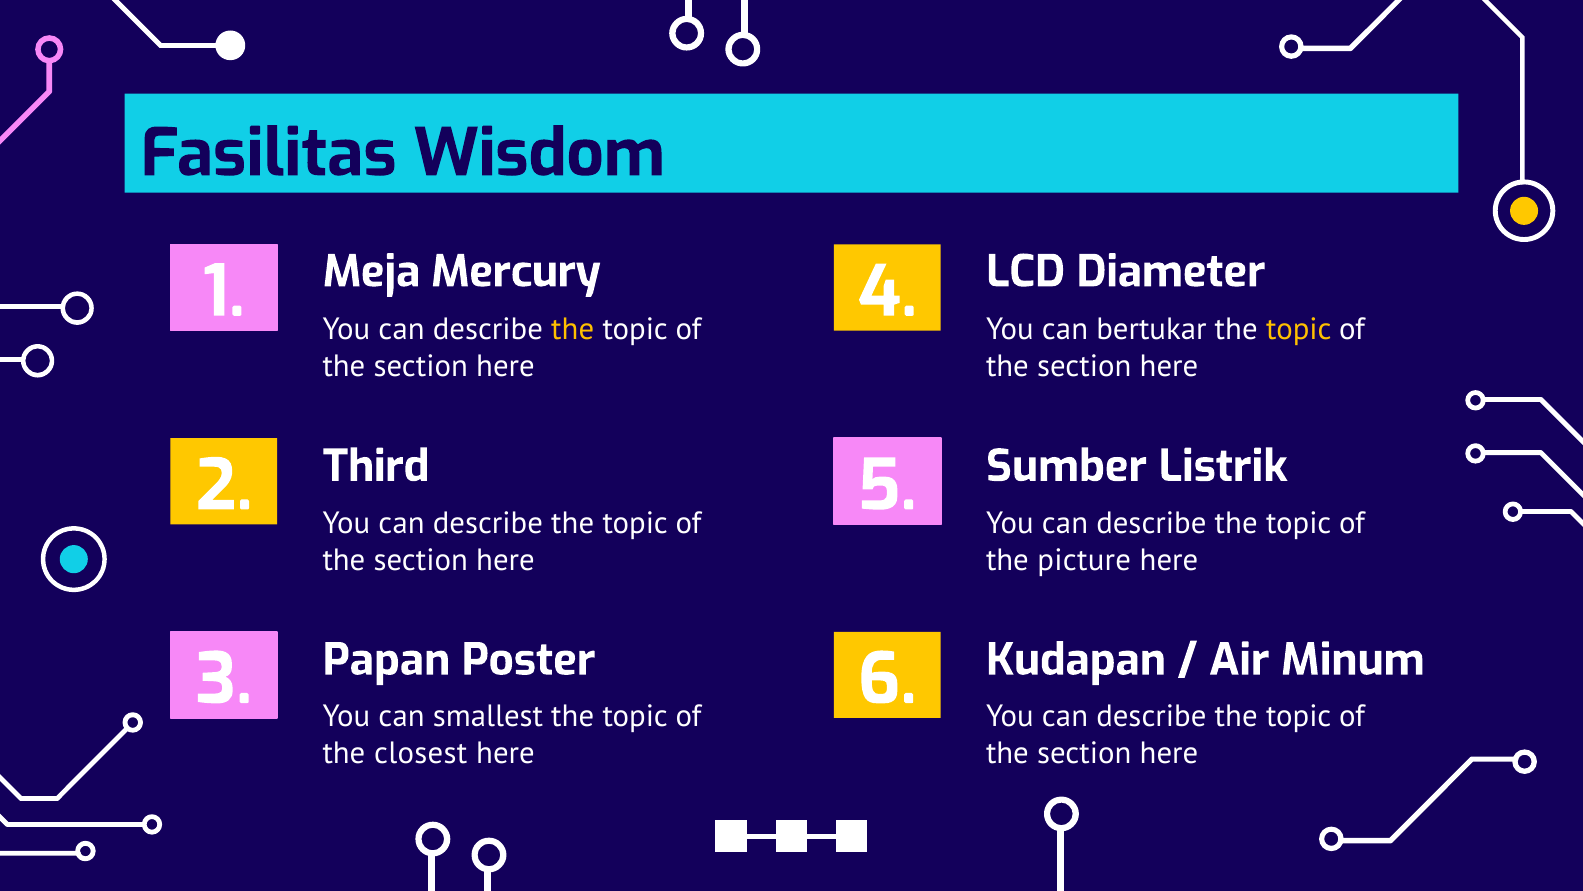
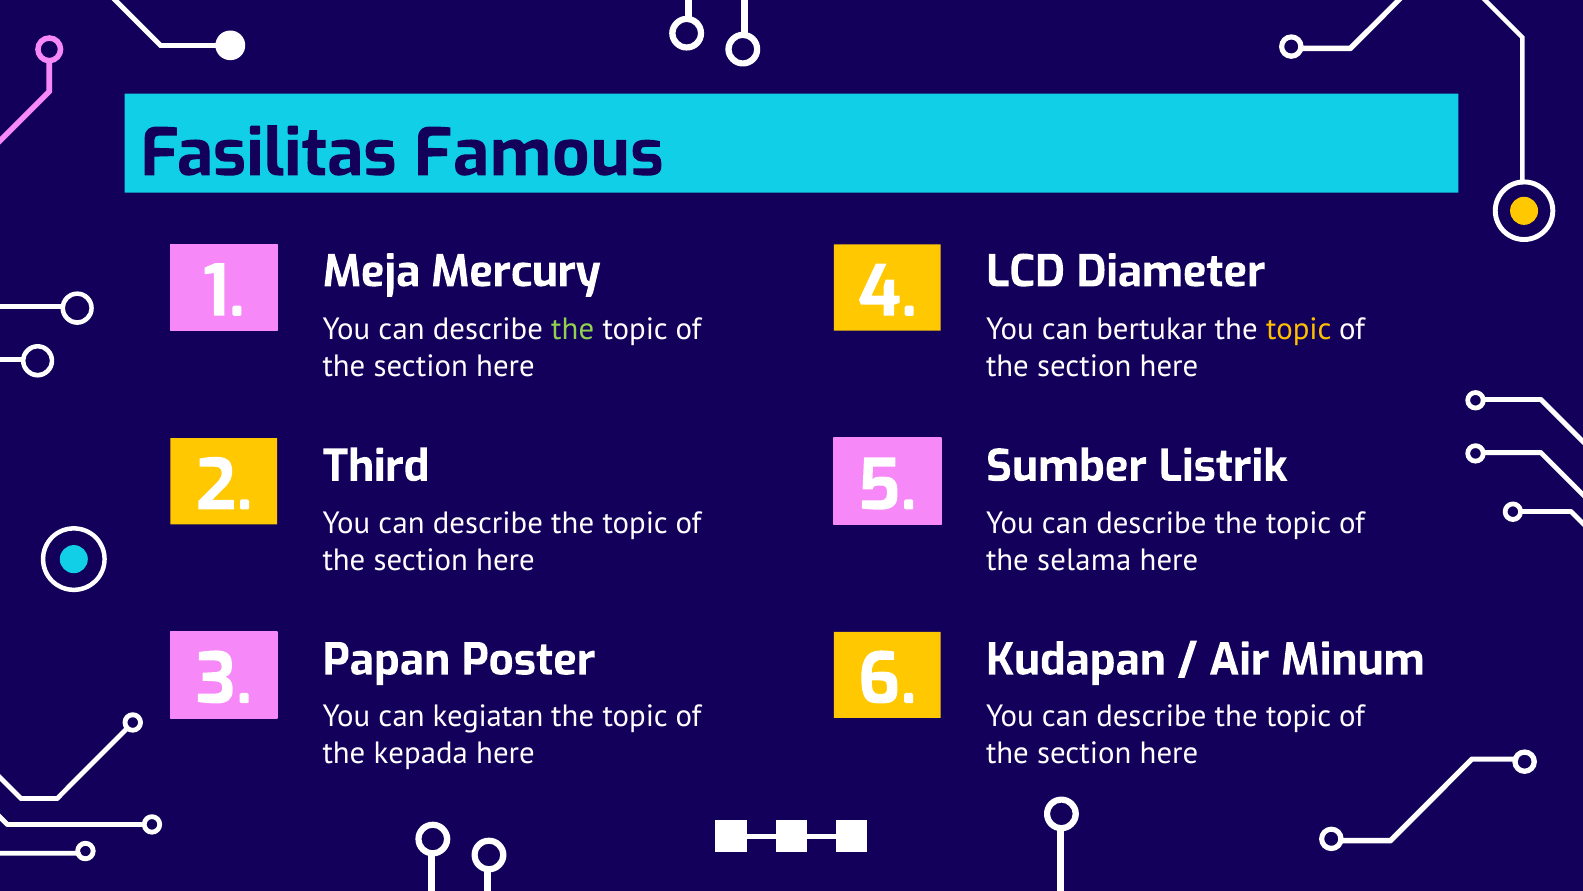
Wisdom: Wisdom -> Famous
the at (573, 329) colour: yellow -> light green
picture: picture -> selama
smallest: smallest -> kegiatan
closest: closest -> kepada
